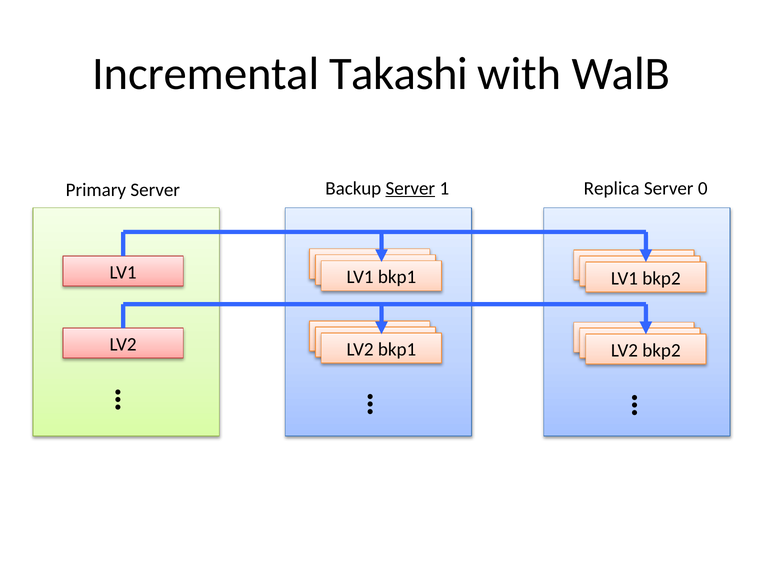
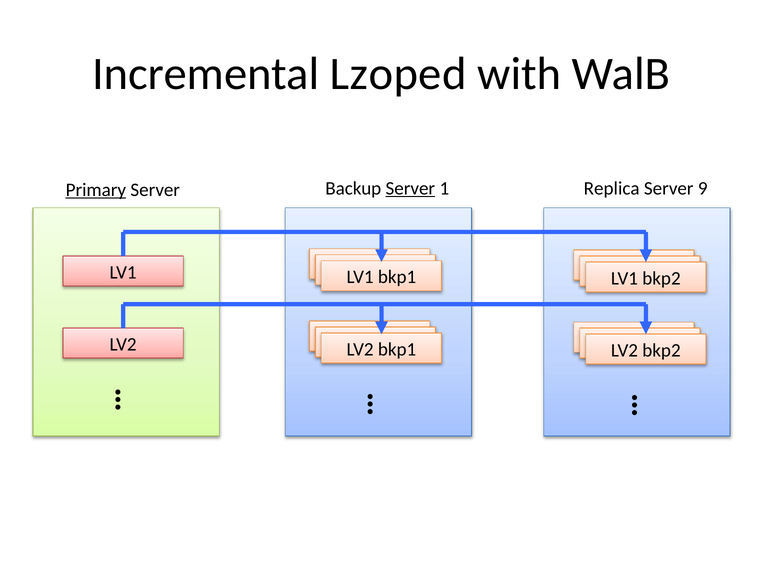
Takashi: Takashi -> Lzoped
Primary underline: none -> present
0: 0 -> 9
